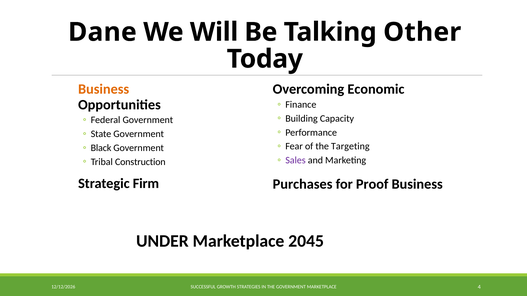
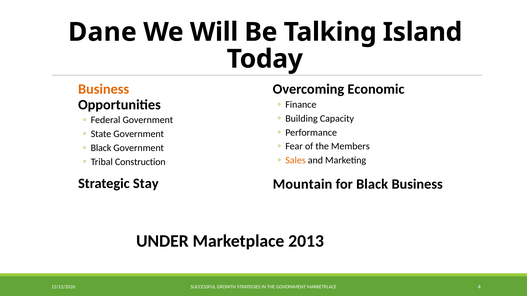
Other: Other -> Island
Targeting: Targeting -> Members
Sales colour: purple -> orange
Firm: Firm -> Stay
Purchases: Purchases -> Mountain
for Proof: Proof -> Black
2045: 2045 -> 2013
